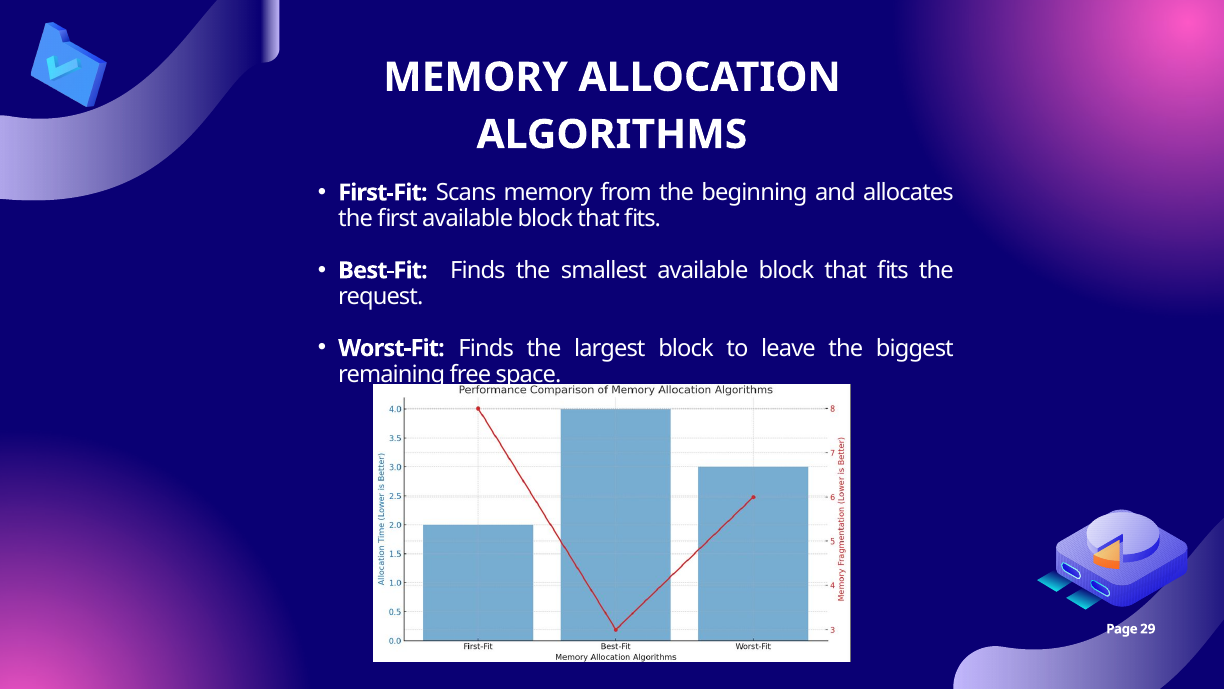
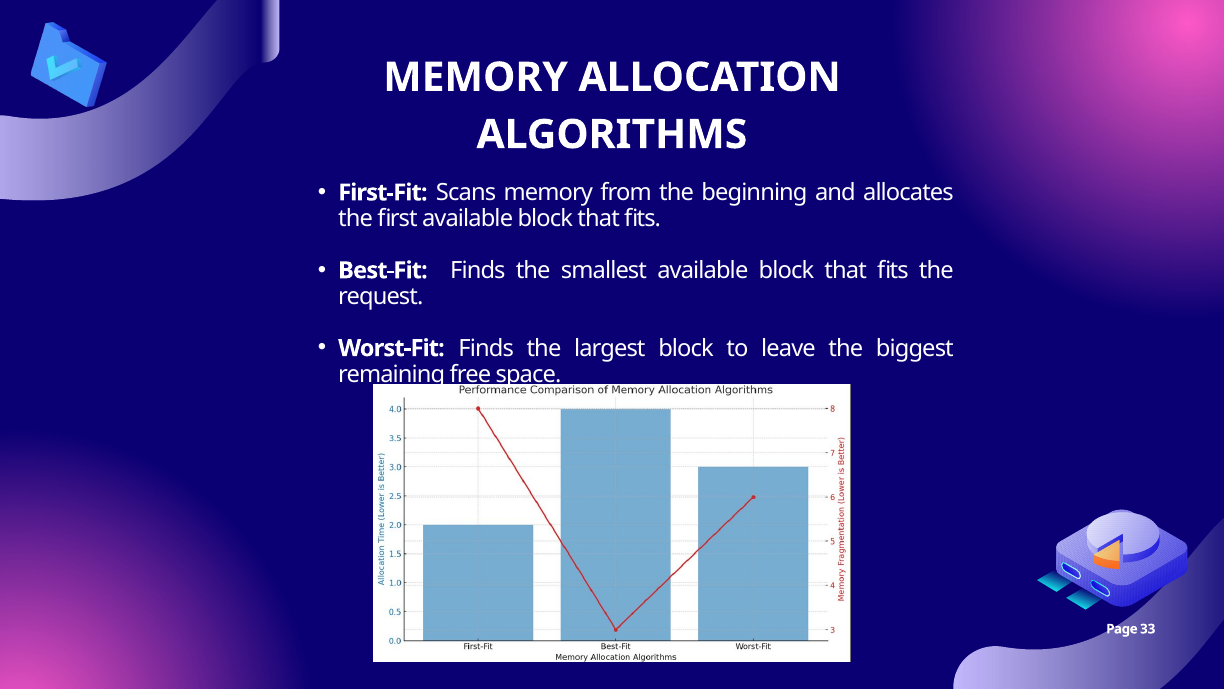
29: 29 -> 33
